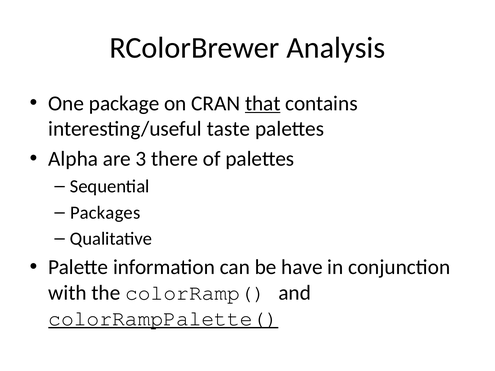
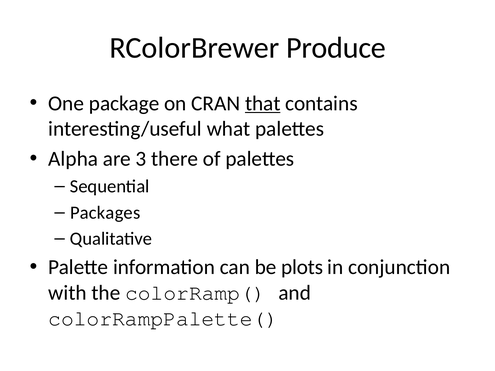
Analysis: Analysis -> Produce
taste: taste -> what
have: have -> plots
colorRampPalette( underline: present -> none
